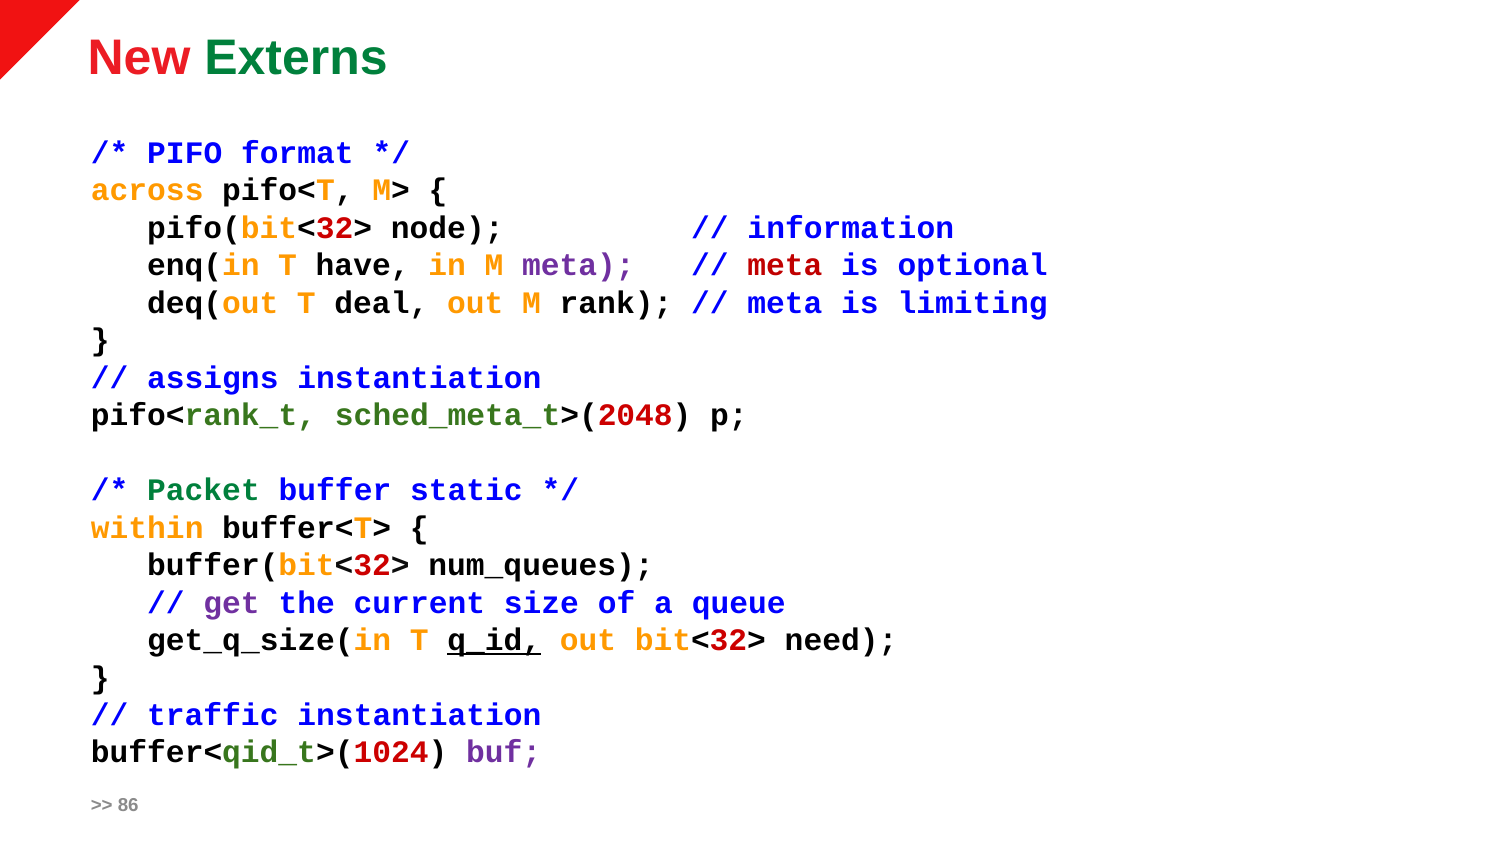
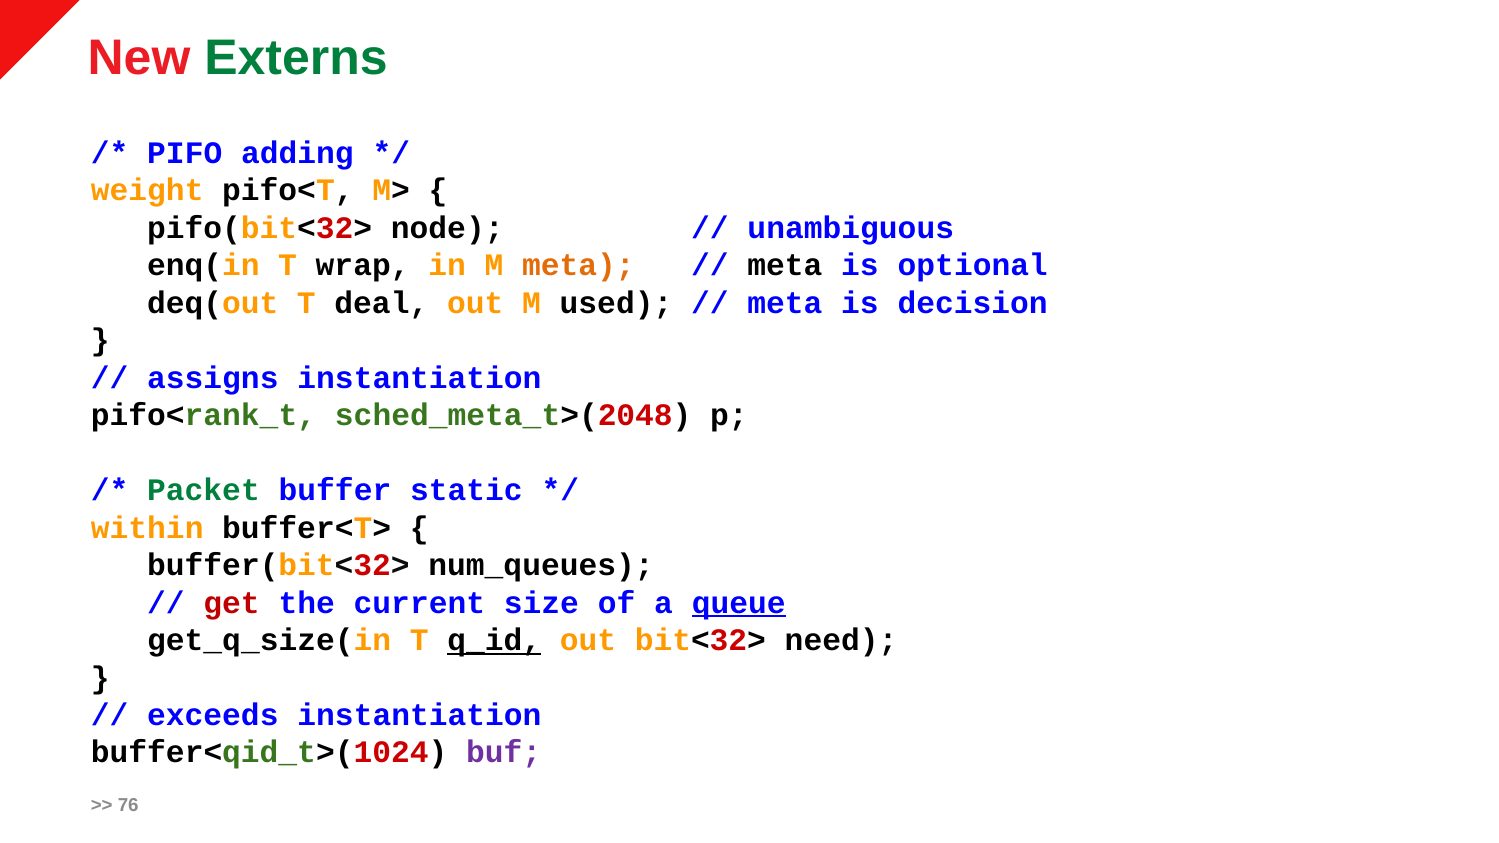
format: format -> adding
across: across -> weight
information: information -> unambiguous
have: have -> wrap
meta at (578, 265) colour: purple -> orange
meta at (785, 265) colour: red -> black
rank: rank -> used
limiting: limiting -> decision
get colour: purple -> red
queue underline: none -> present
traffic: traffic -> exceeds
86: 86 -> 76
